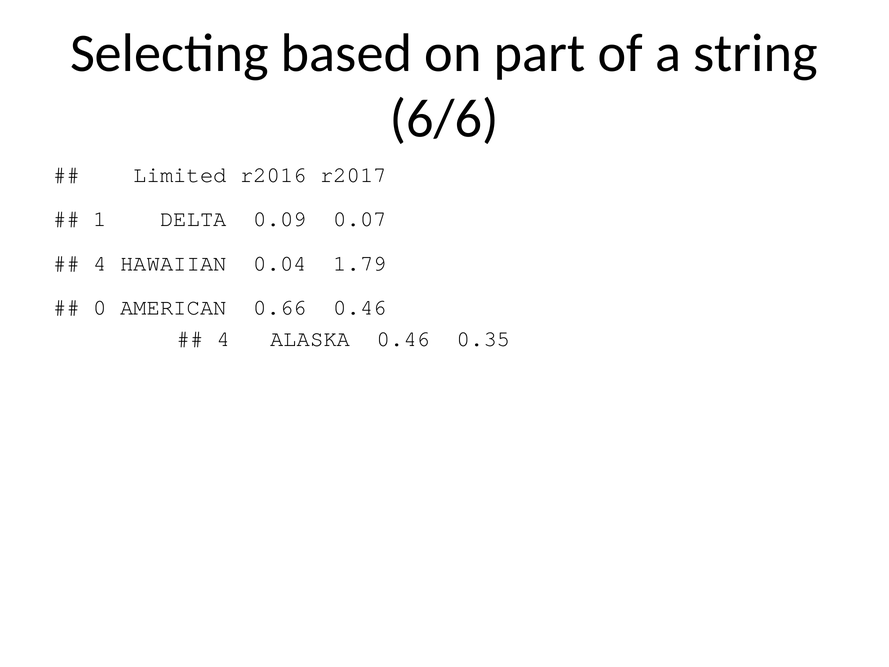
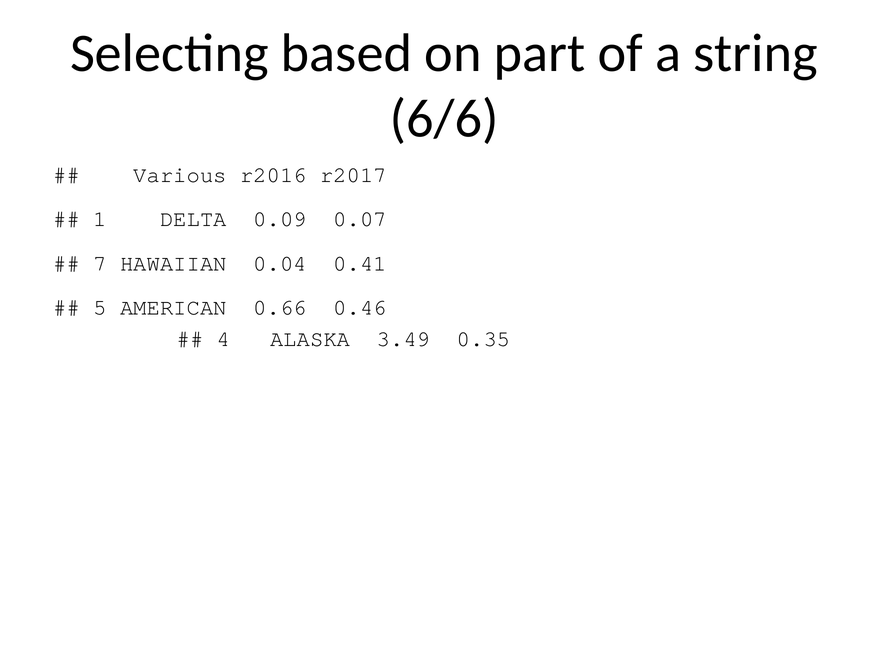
Limited: Limited -> Various
4 at (100, 263): 4 -> 7
1.79: 1.79 -> 0.41
0: 0 -> 5
ALASKA 0.46: 0.46 -> 3.49
